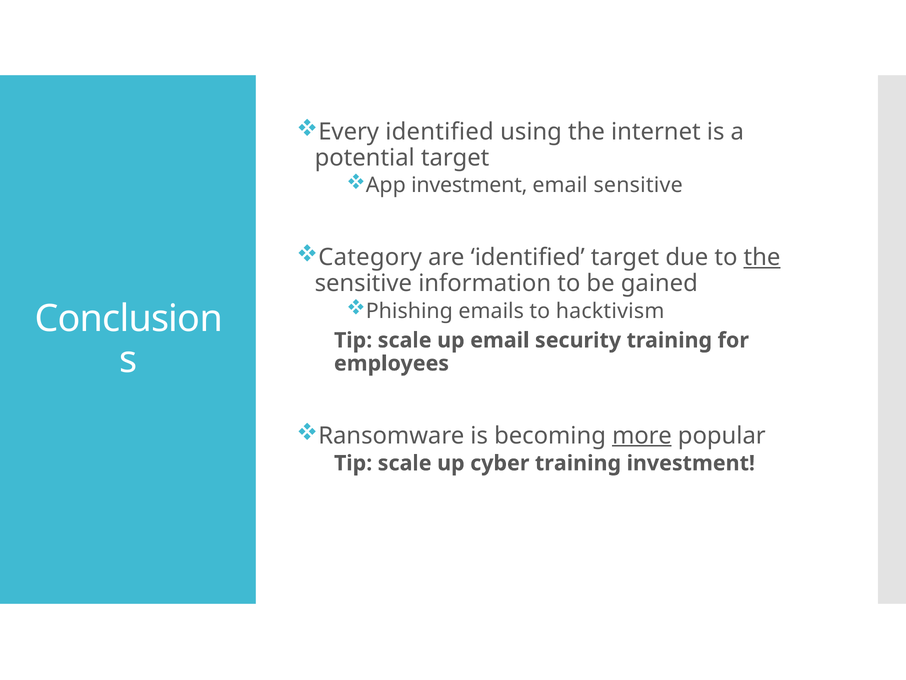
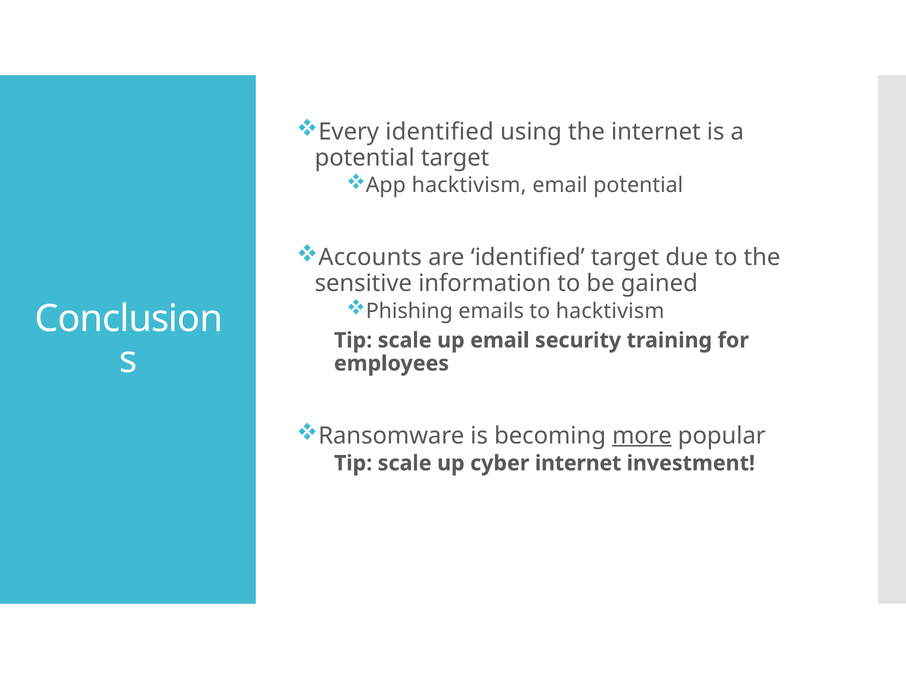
App investment: investment -> hacktivism
email sensitive: sensitive -> potential
Category: Category -> Accounts
the at (762, 257) underline: present -> none
cyber training: training -> internet
